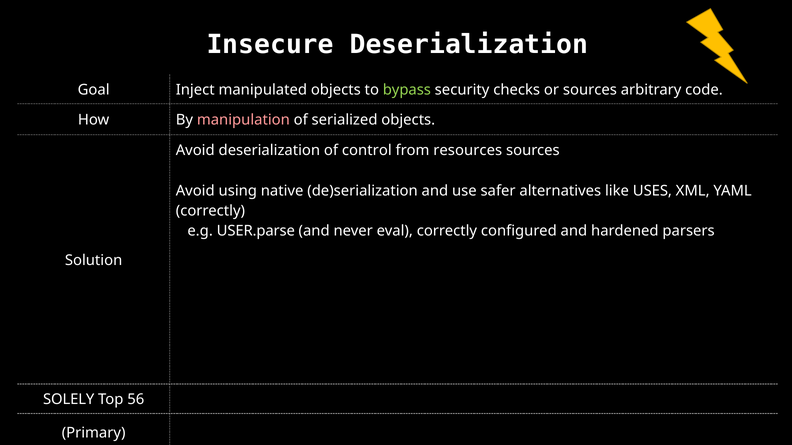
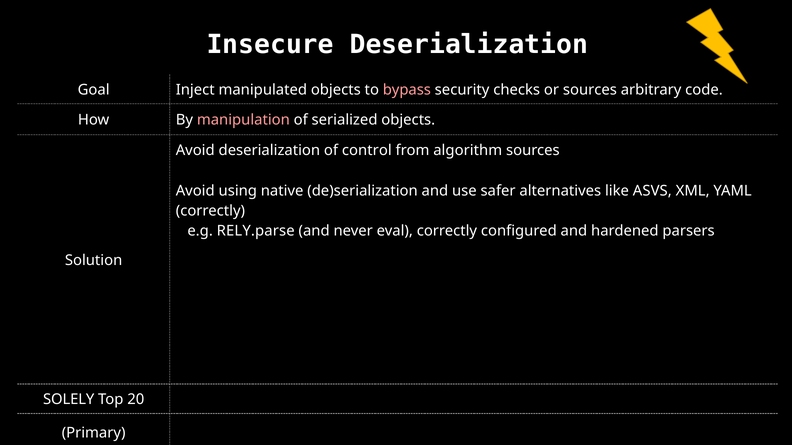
bypass colour: light green -> pink
resources: resources -> algorithm
USES: USES -> ASVS
USER.parse: USER.parse -> RELY.parse
56: 56 -> 20
